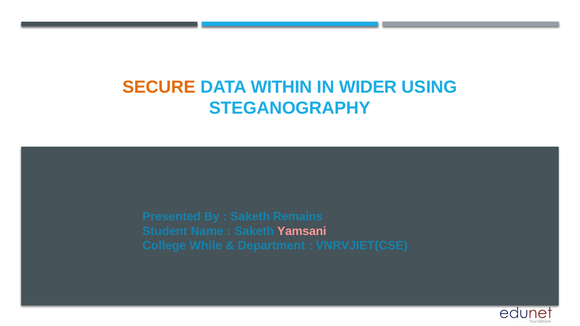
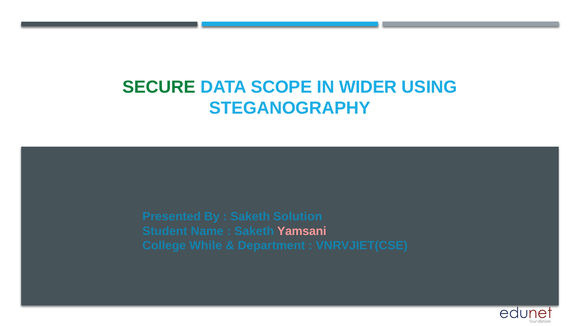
SECURE colour: orange -> green
WITHIN: WITHIN -> SCOPE
Remains: Remains -> Solution
